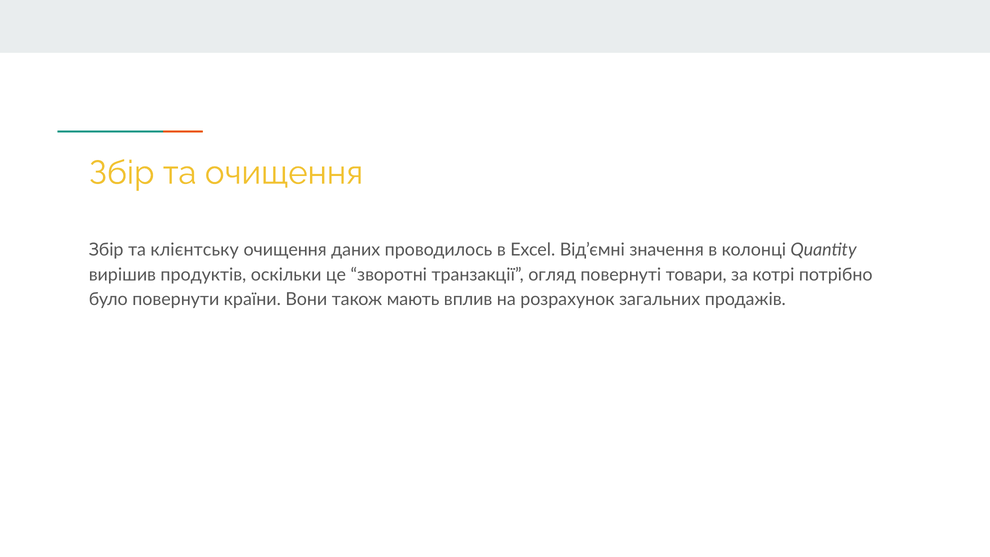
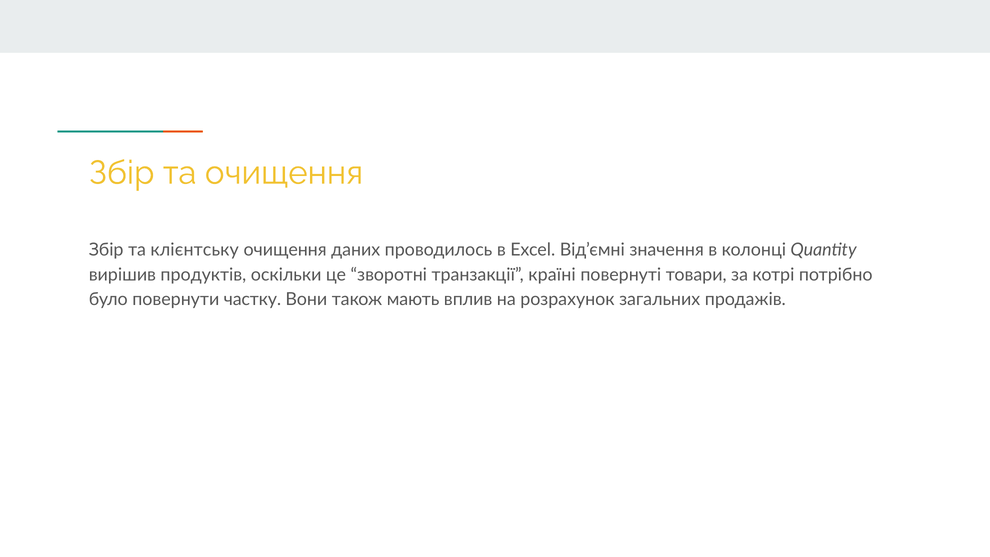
огляд: огляд -> країні
країни: країни -> частку
